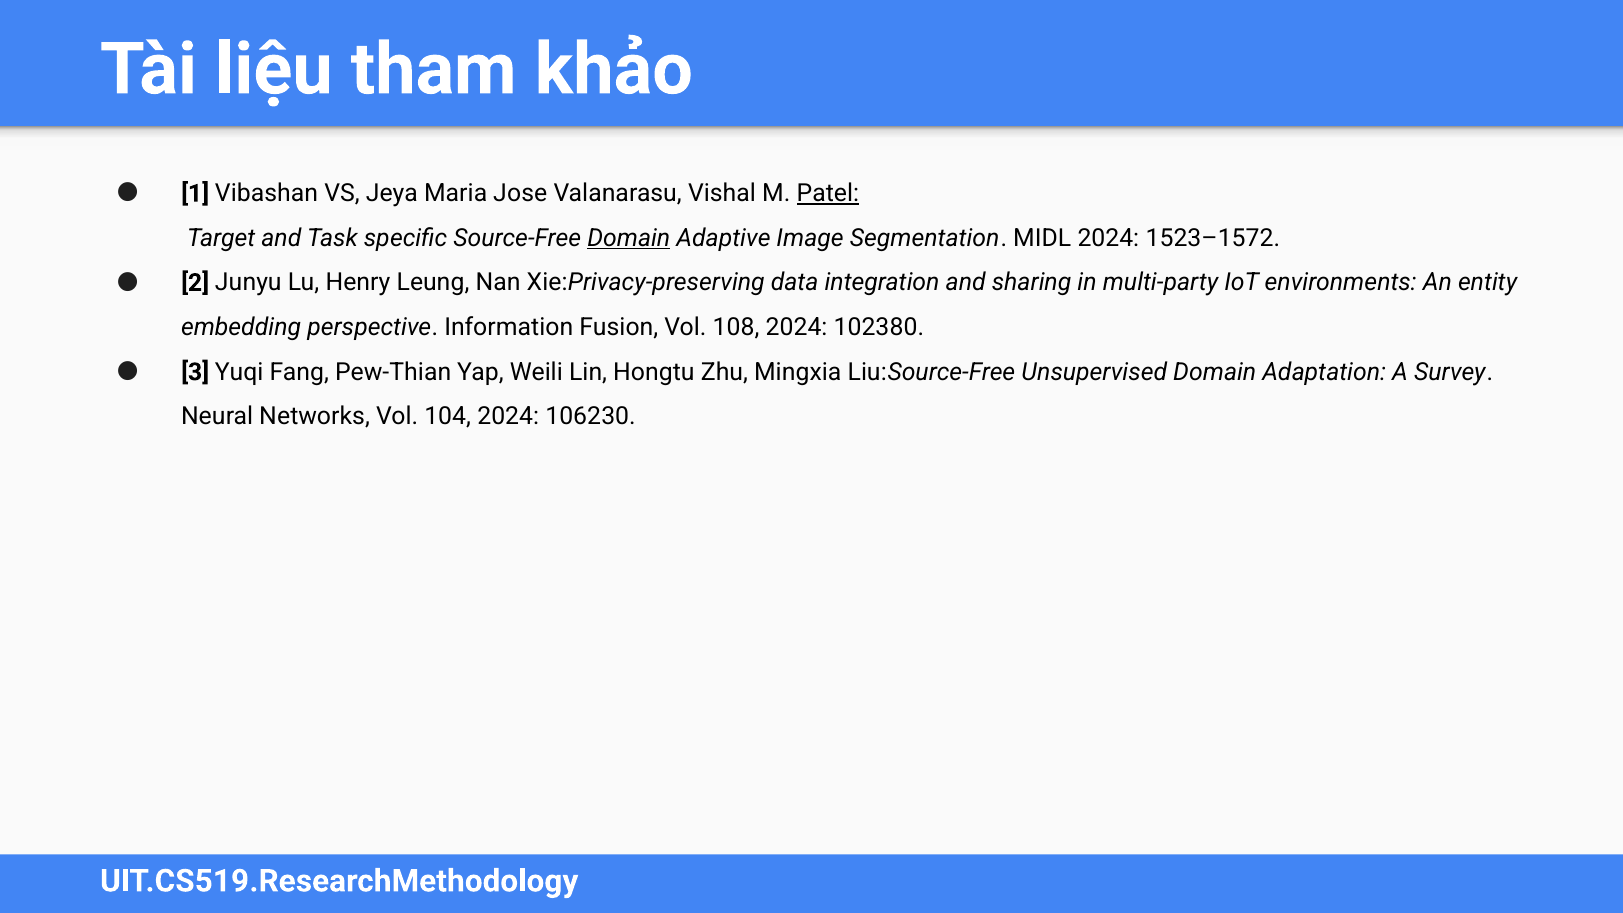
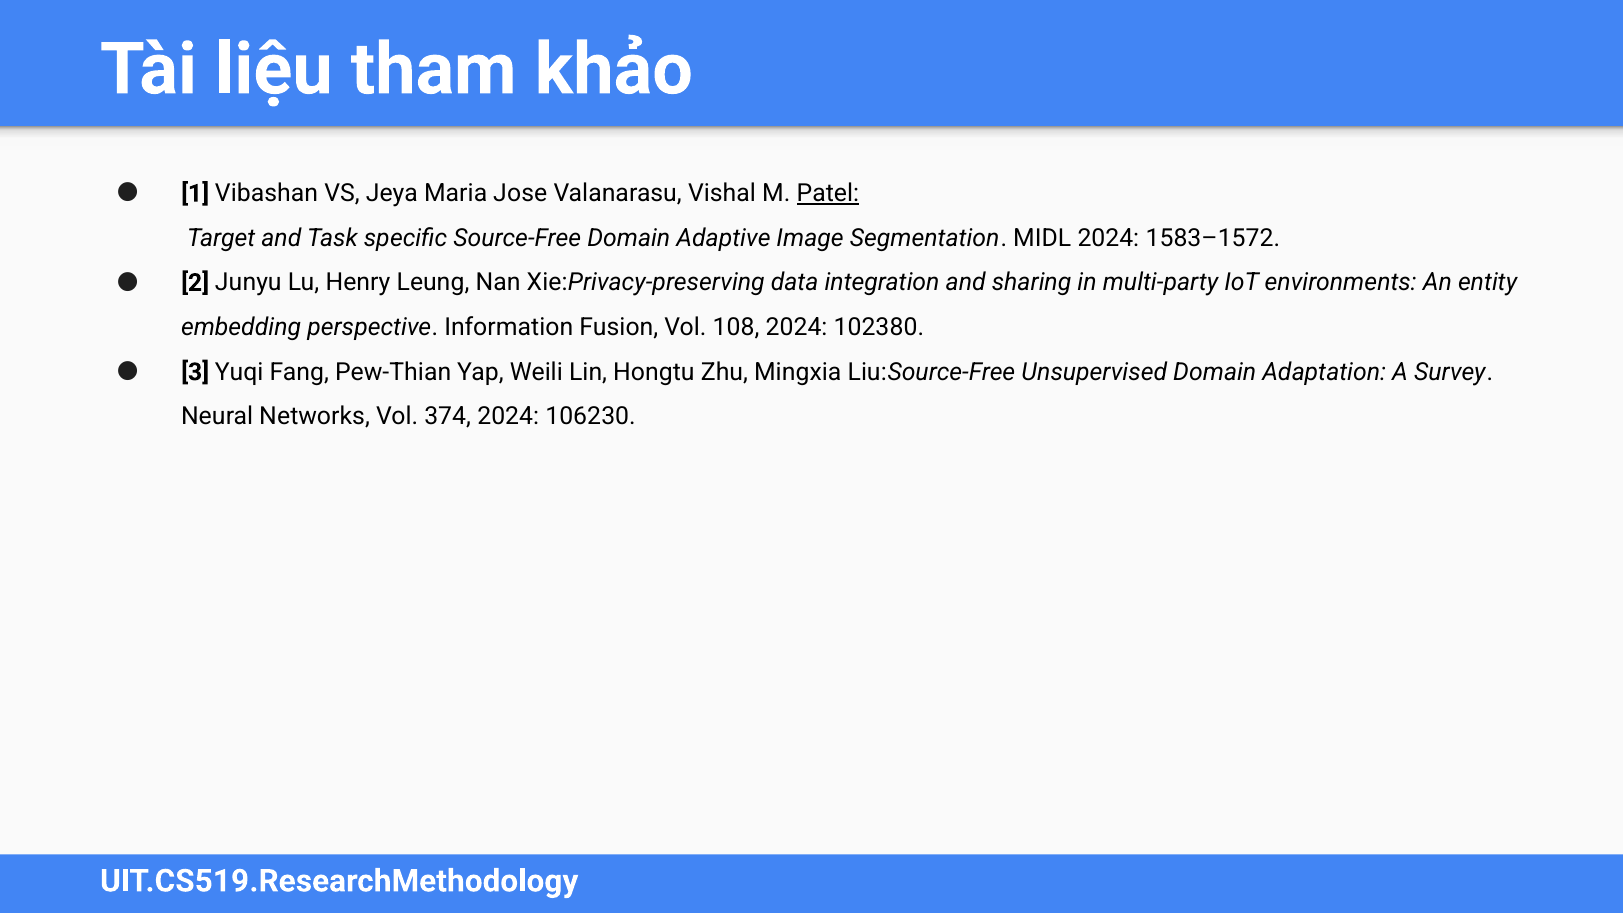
Domain at (629, 238) underline: present -> none
1523–1572: 1523–1572 -> 1583–1572
104: 104 -> 374
